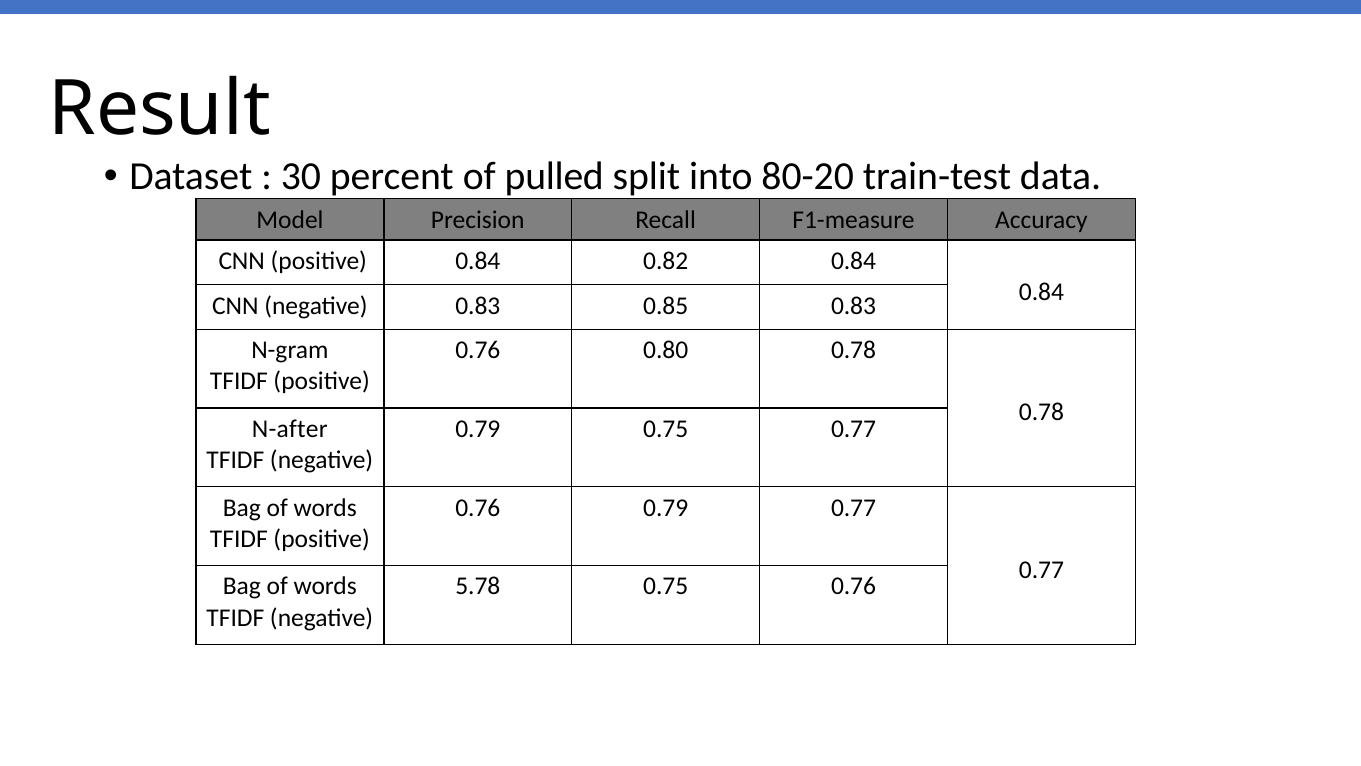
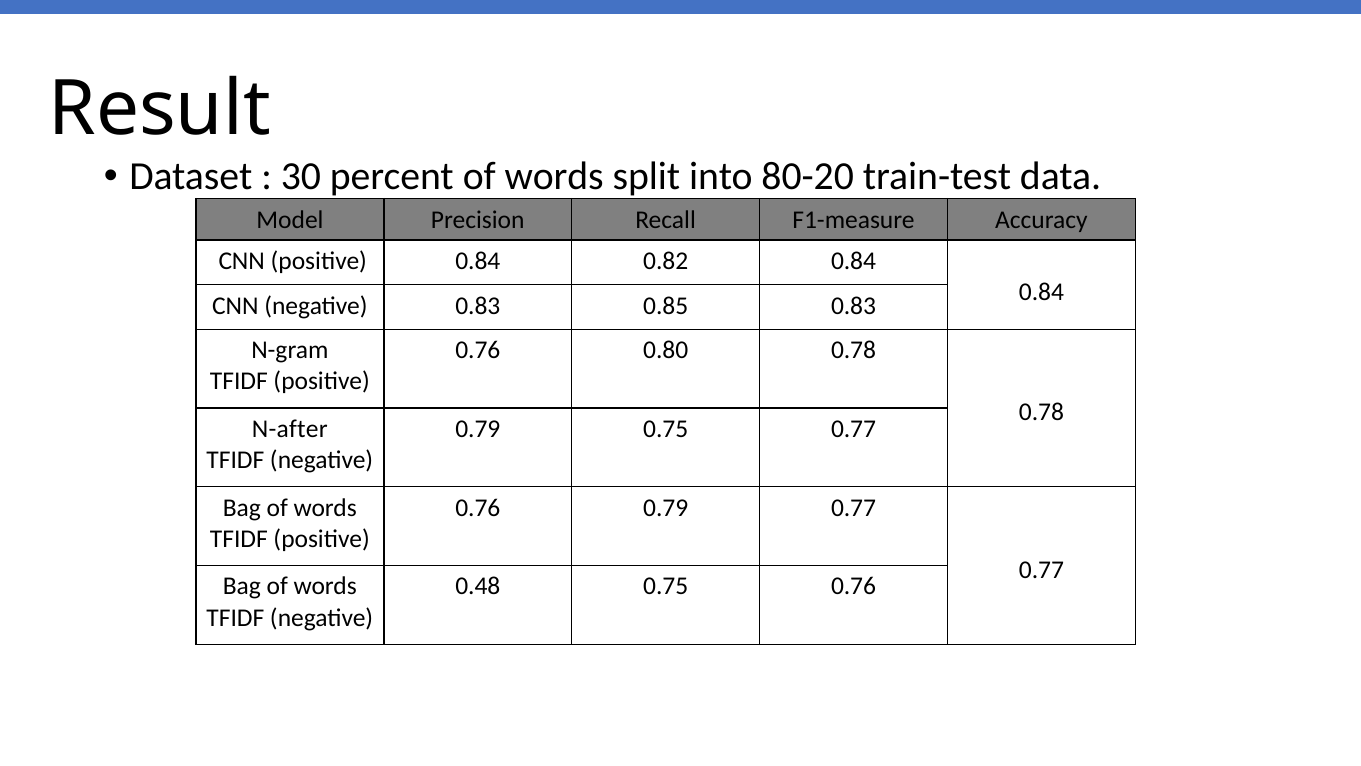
percent of pulled: pulled -> words
5.78: 5.78 -> 0.48
